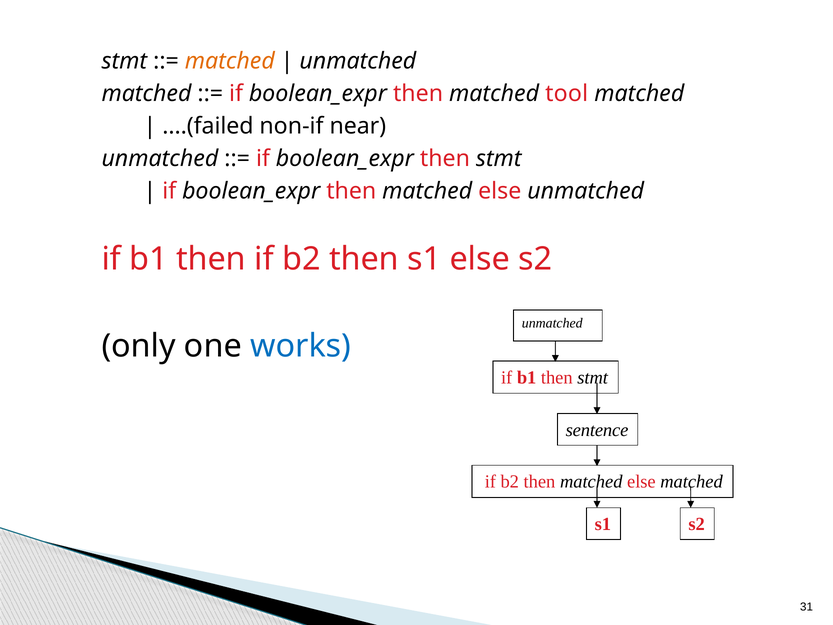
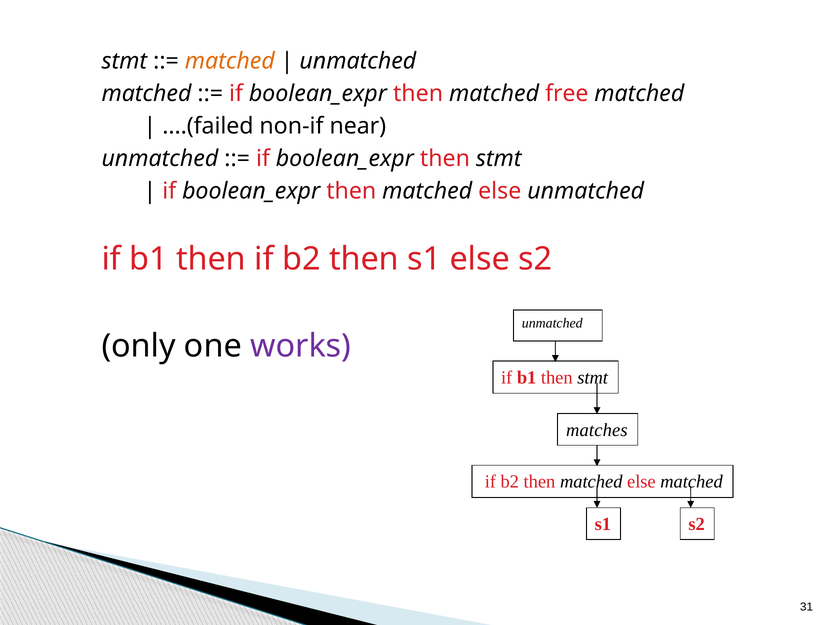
tool: tool -> free
works colour: blue -> purple
sentence: sentence -> matches
